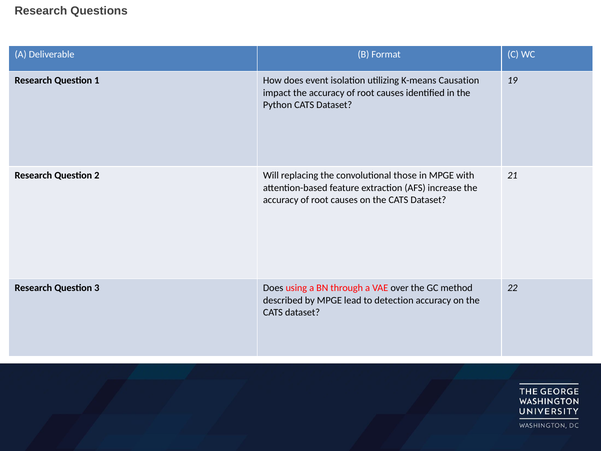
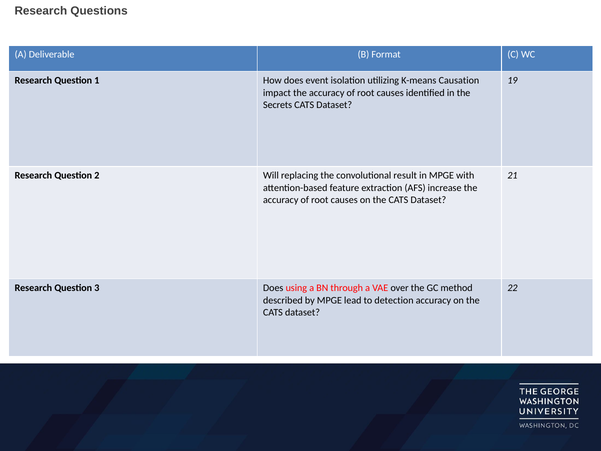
Python: Python -> Secrets
those: those -> result
